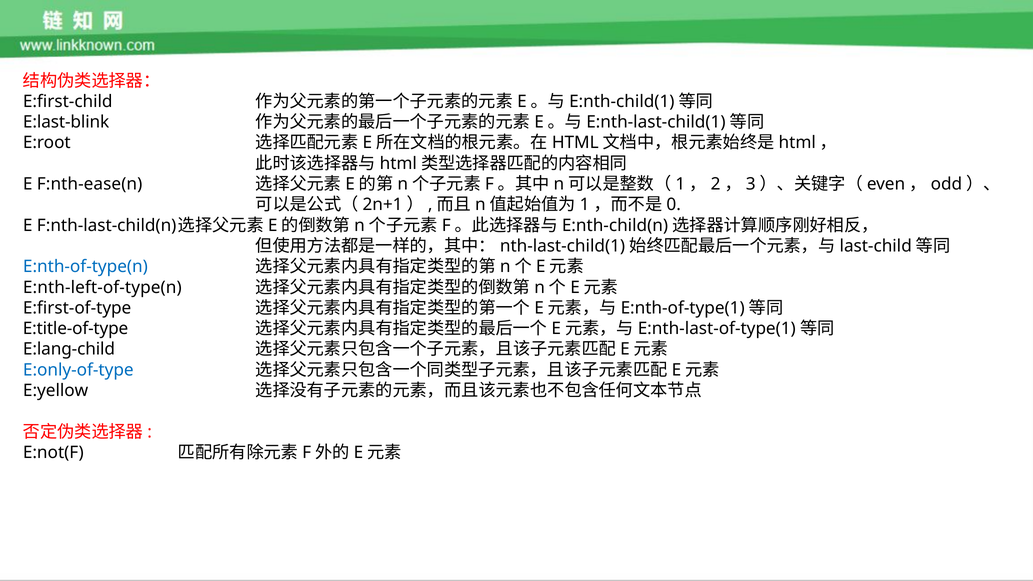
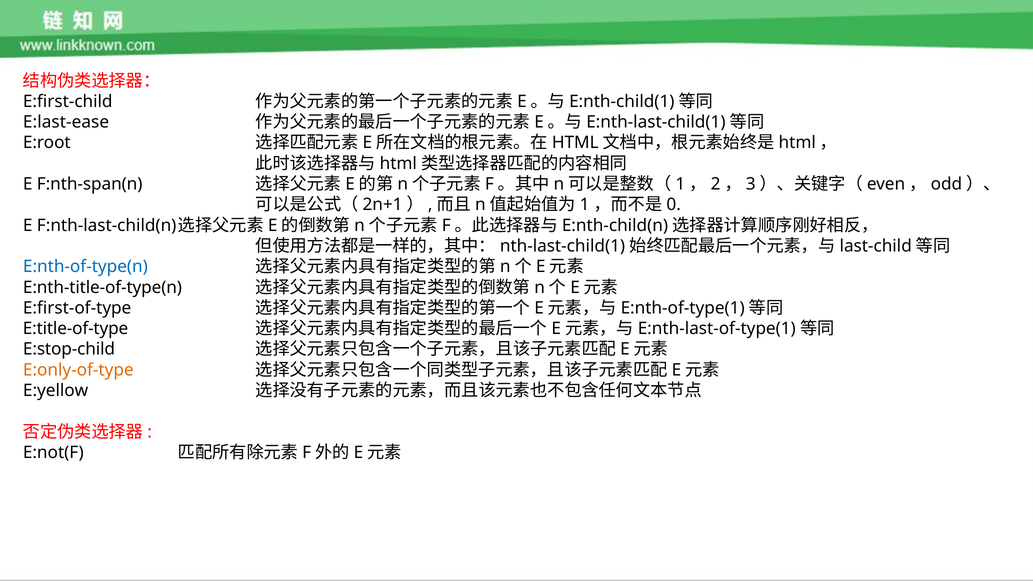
E:last-blink: E:last-blink -> E:last-ease
F:nth-ease(n: F:nth-ease(n -> F:nth-span(n
E:nth-left-of-type(n: E:nth-left-of-type(n -> E:nth-title-of-type(n
E:lang-child: E:lang-child -> E:stop-child
E:only-of-type colour: blue -> orange
